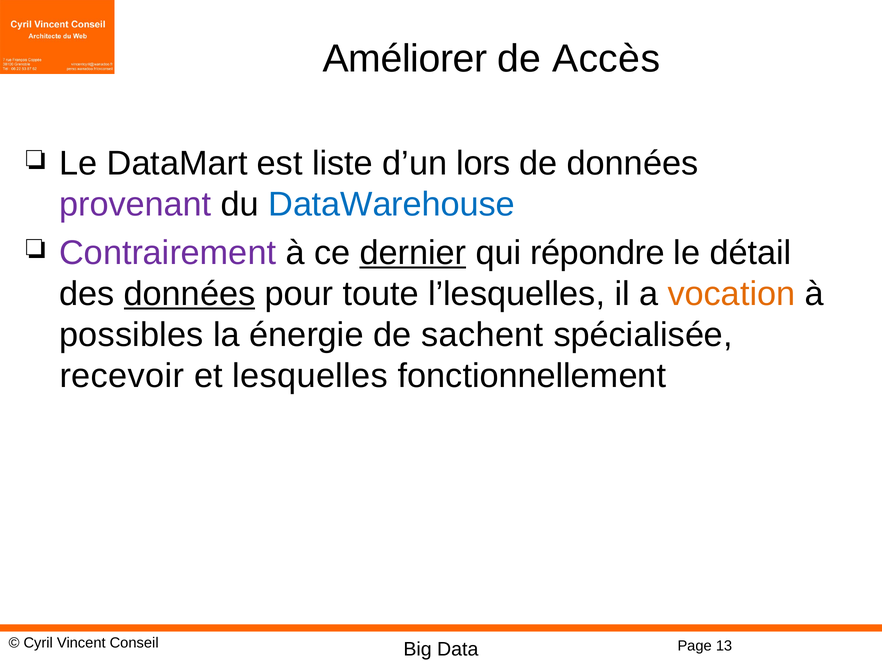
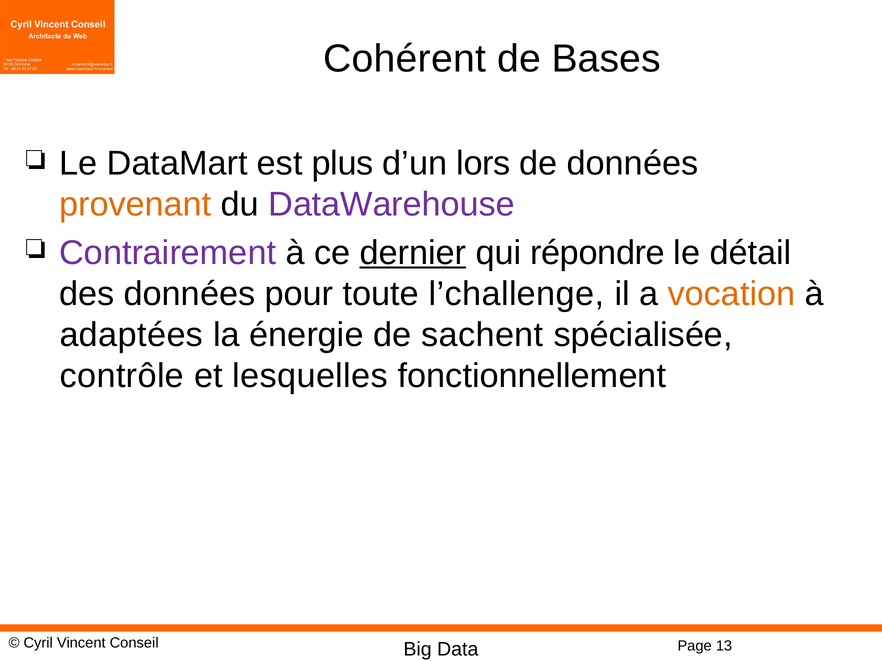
Améliorer: Améliorer -> Cohérent
Accès: Accès -> Bases
liste: liste -> plus
provenant colour: purple -> orange
DataWarehouse colour: blue -> purple
données at (190, 294) underline: present -> none
l’lesquelles: l’lesquelles -> l’challenge
possibles: possibles -> adaptées
recevoir: recevoir -> contrôle
